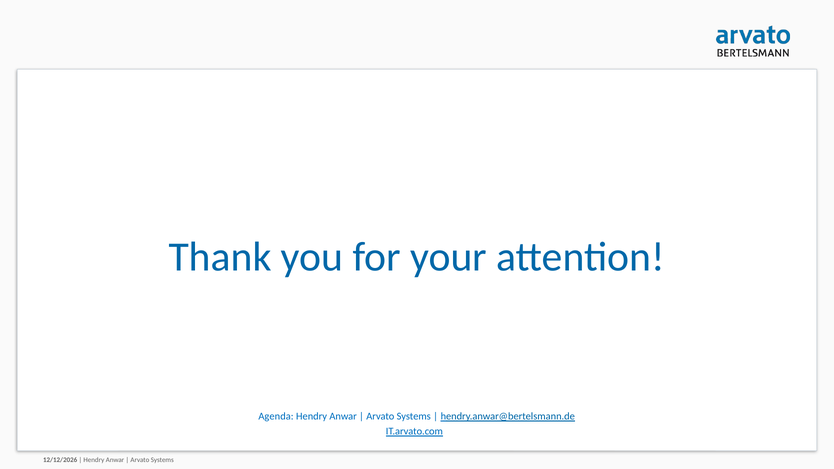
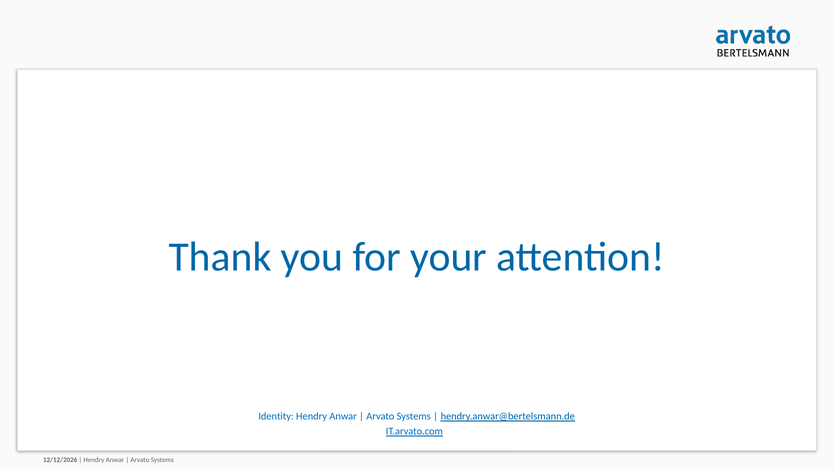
Agenda: Agenda -> Identity
